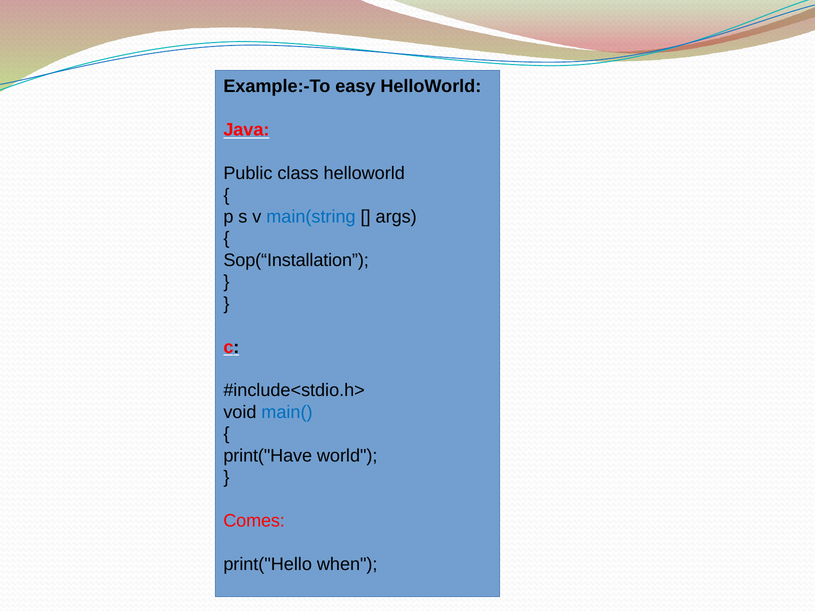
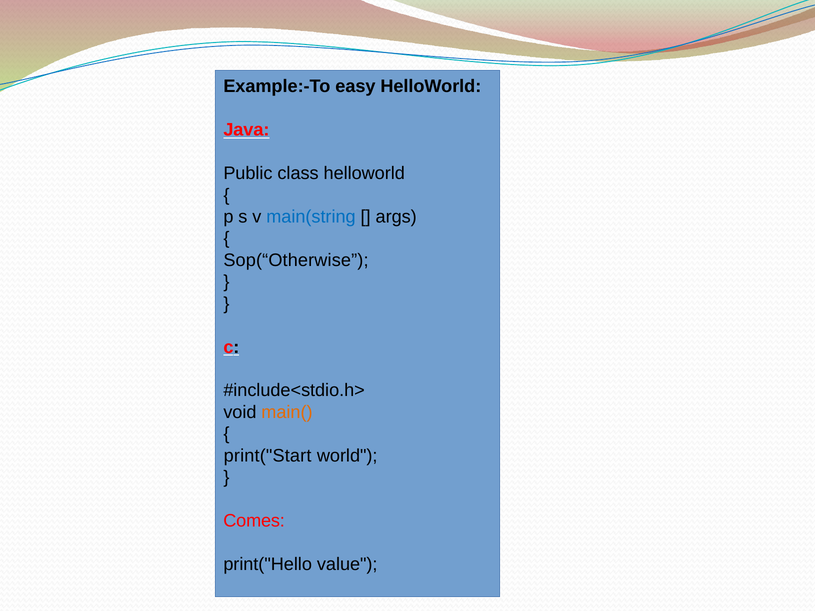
Sop(“Installation: Sop(“Installation -> Sop(“Otherwise
main( colour: blue -> orange
print("Have: print("Have -> print("Start
when: when -> value
